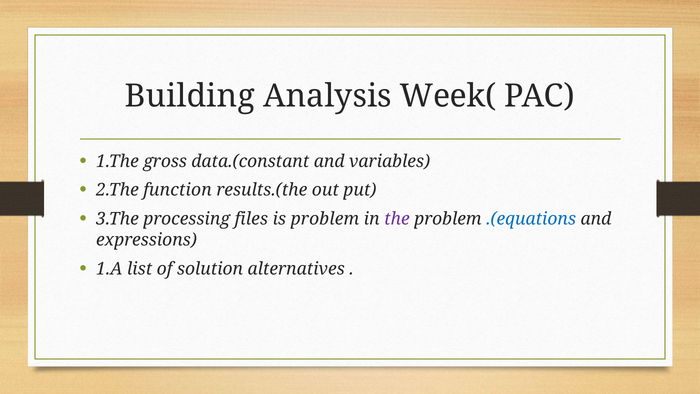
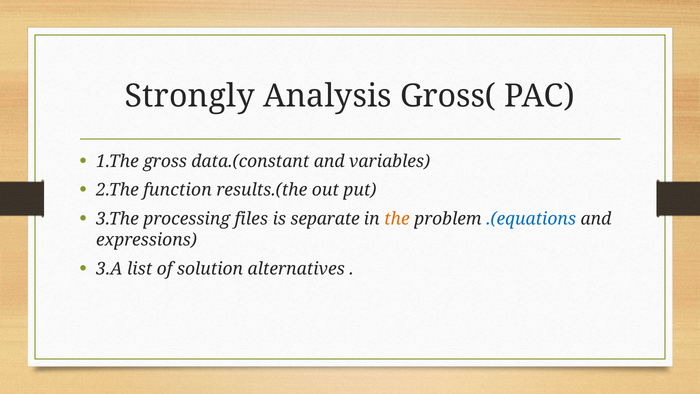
Building: Building -> Strongly
Week(: Week( -> Gross(
is problem: problem -> separate
the colour: purple -> orange
1.A: 1.A -> 3.A
